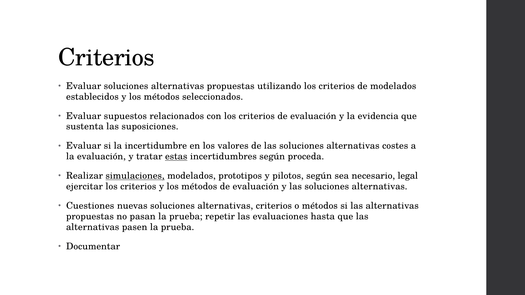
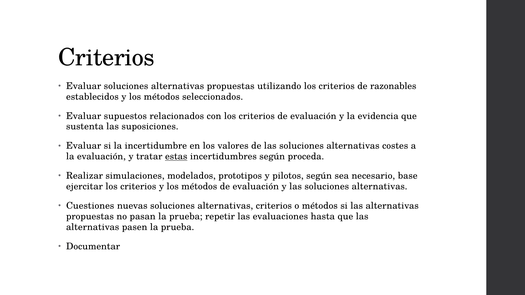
de modelados: modelados -> razonables
simulaciones underline: present -> none
legal: legal -> base
